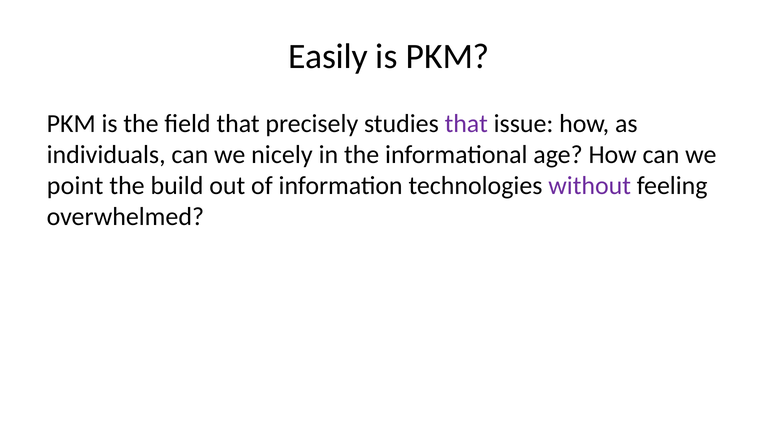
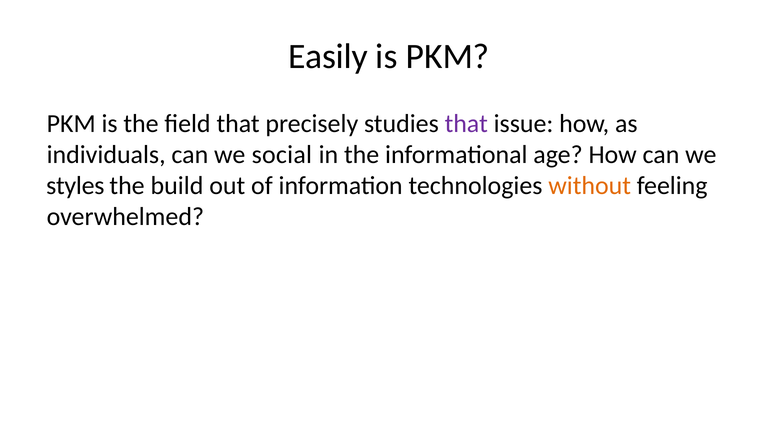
nicely: nicely -> social
point: point -> styles
without colour: purple -> orange
